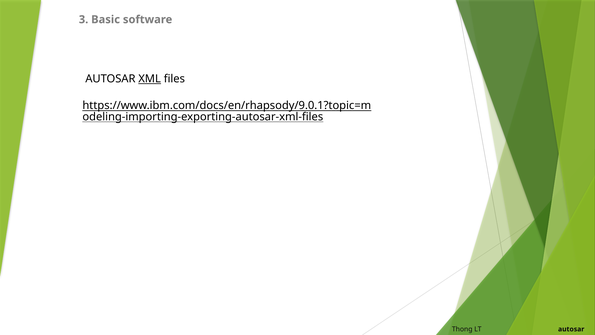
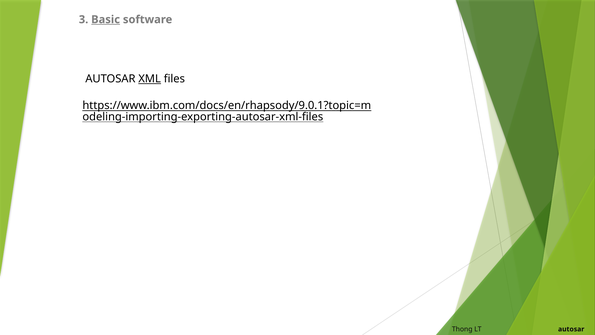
Basic underline: none -> present
